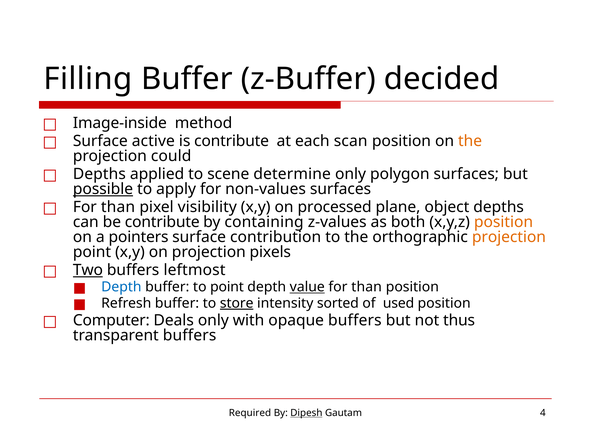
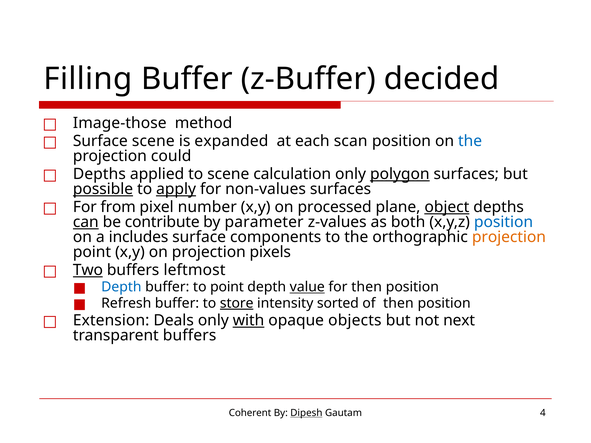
Image-inside: Image-inside -> Image-those
Surface active: active -> scene
is contribute: contribute -> expanded
the at (470, 141) colour: orange -> blue
determine: determine -> calculation
polygon underline: none -> present
apply underline: none -> present
than at (118, 207): than -> from
visibility: visibility -> number
object underline: none -> present
can underline: none -> present
containing: containing -> parameter
position at (504, 222) colour: orange -> blue
pointers: pointers -> includes
contribution: contribution -> components
than at (367, 287): than -> then
of used: used -> then
Computer: Computer -> Extension
with underline: none -> present
opaque buffers: buffers -> objects
thus: thus -> next
Required: Required -> Coherent
